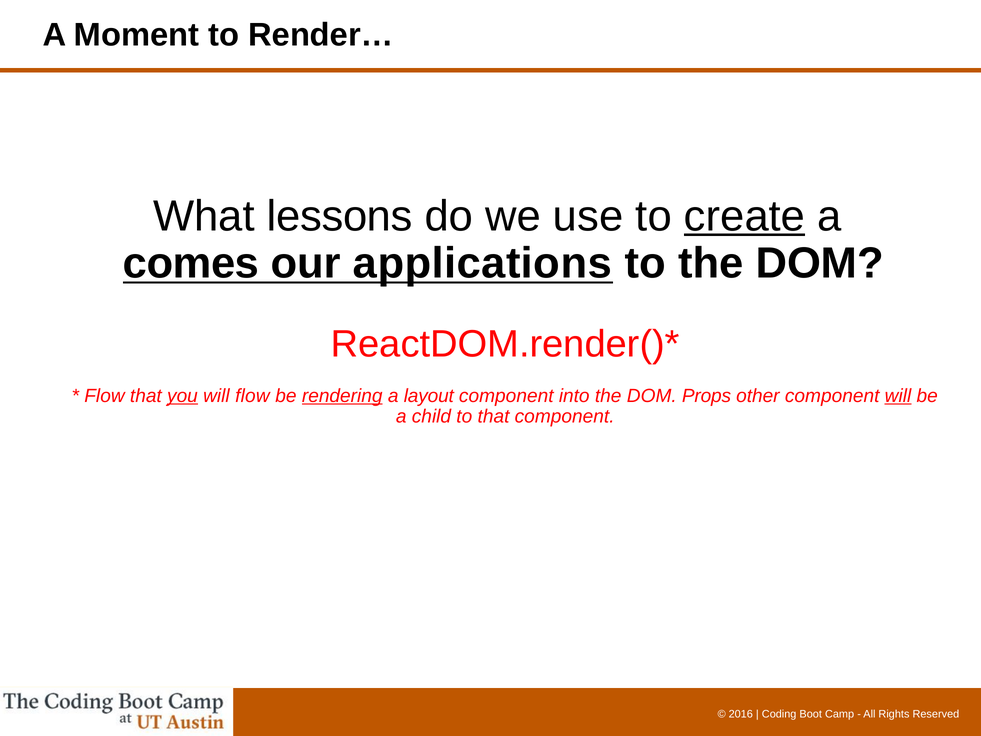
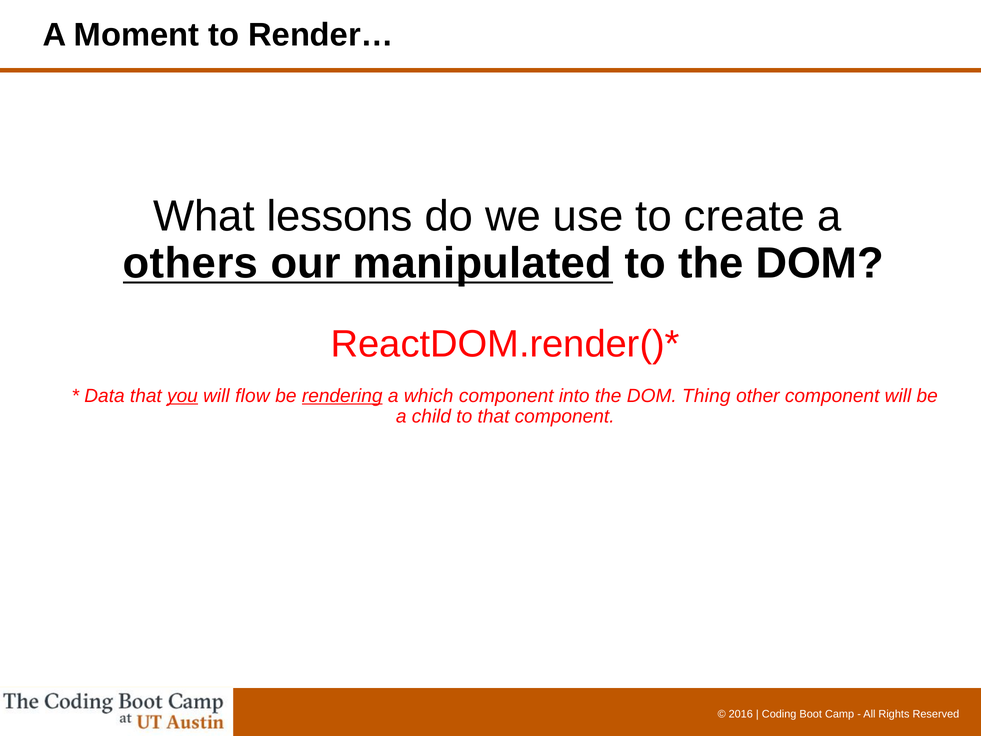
create underline: present -> none
comes: comes -> others
applications: applications -> manipulated
Flow at (104, 396): Flow -> Data
layout: layout -> which
Props: Props -> Thing
will at (898, 396) underline: present -> none
